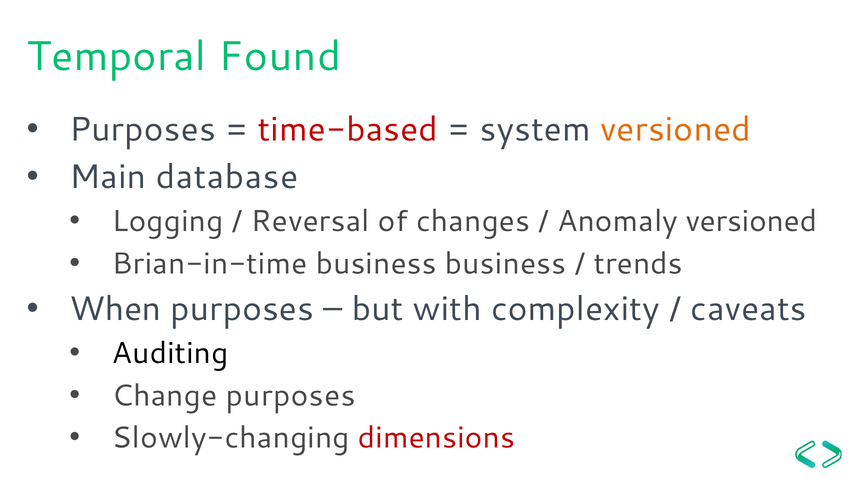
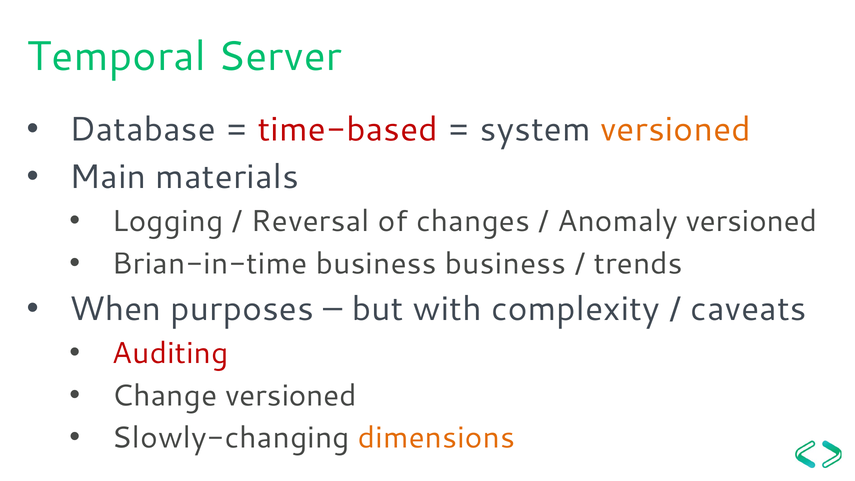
Found: Found -> Server
Purposes at (143, 130): Purposes -> Database
database: database -> materials
Auditing colour: black -> red
Change purposes: purposes -> versioned
dimensions colour: red -> orange
